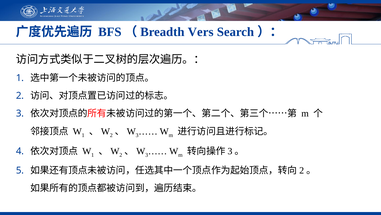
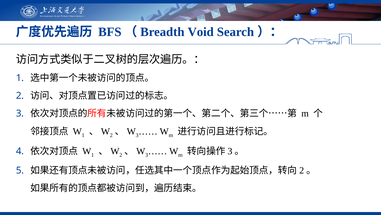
Vers: Vers -> Void
